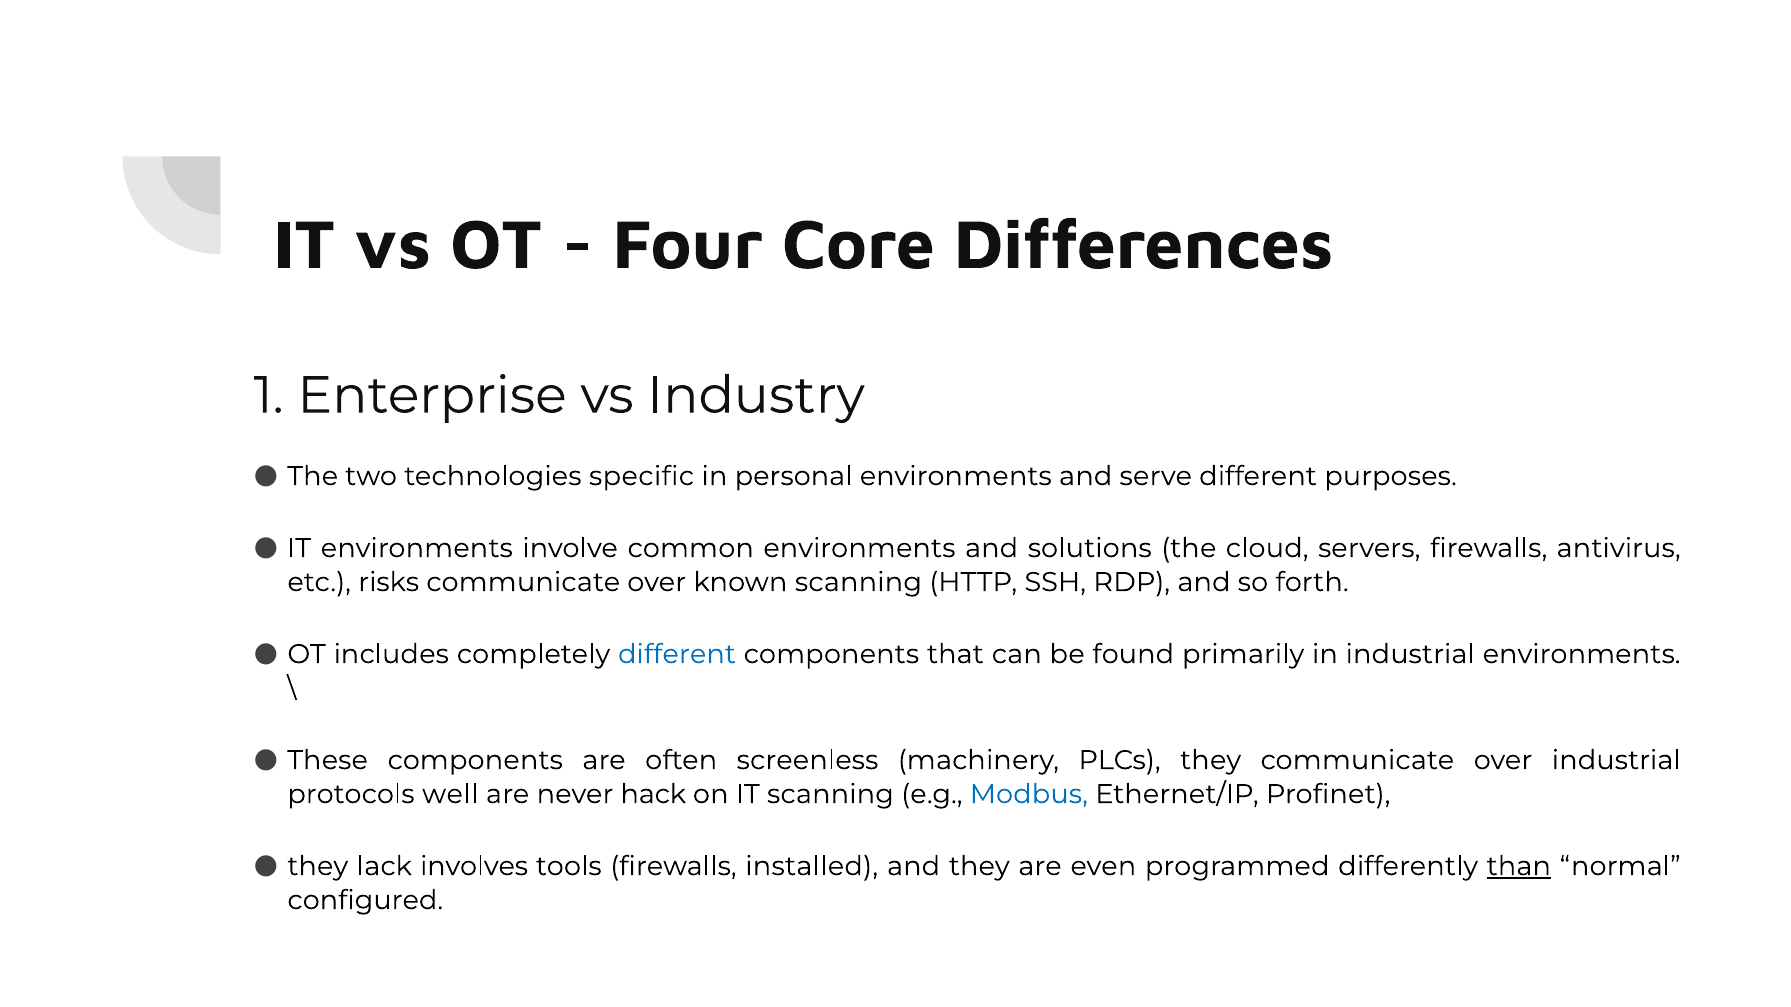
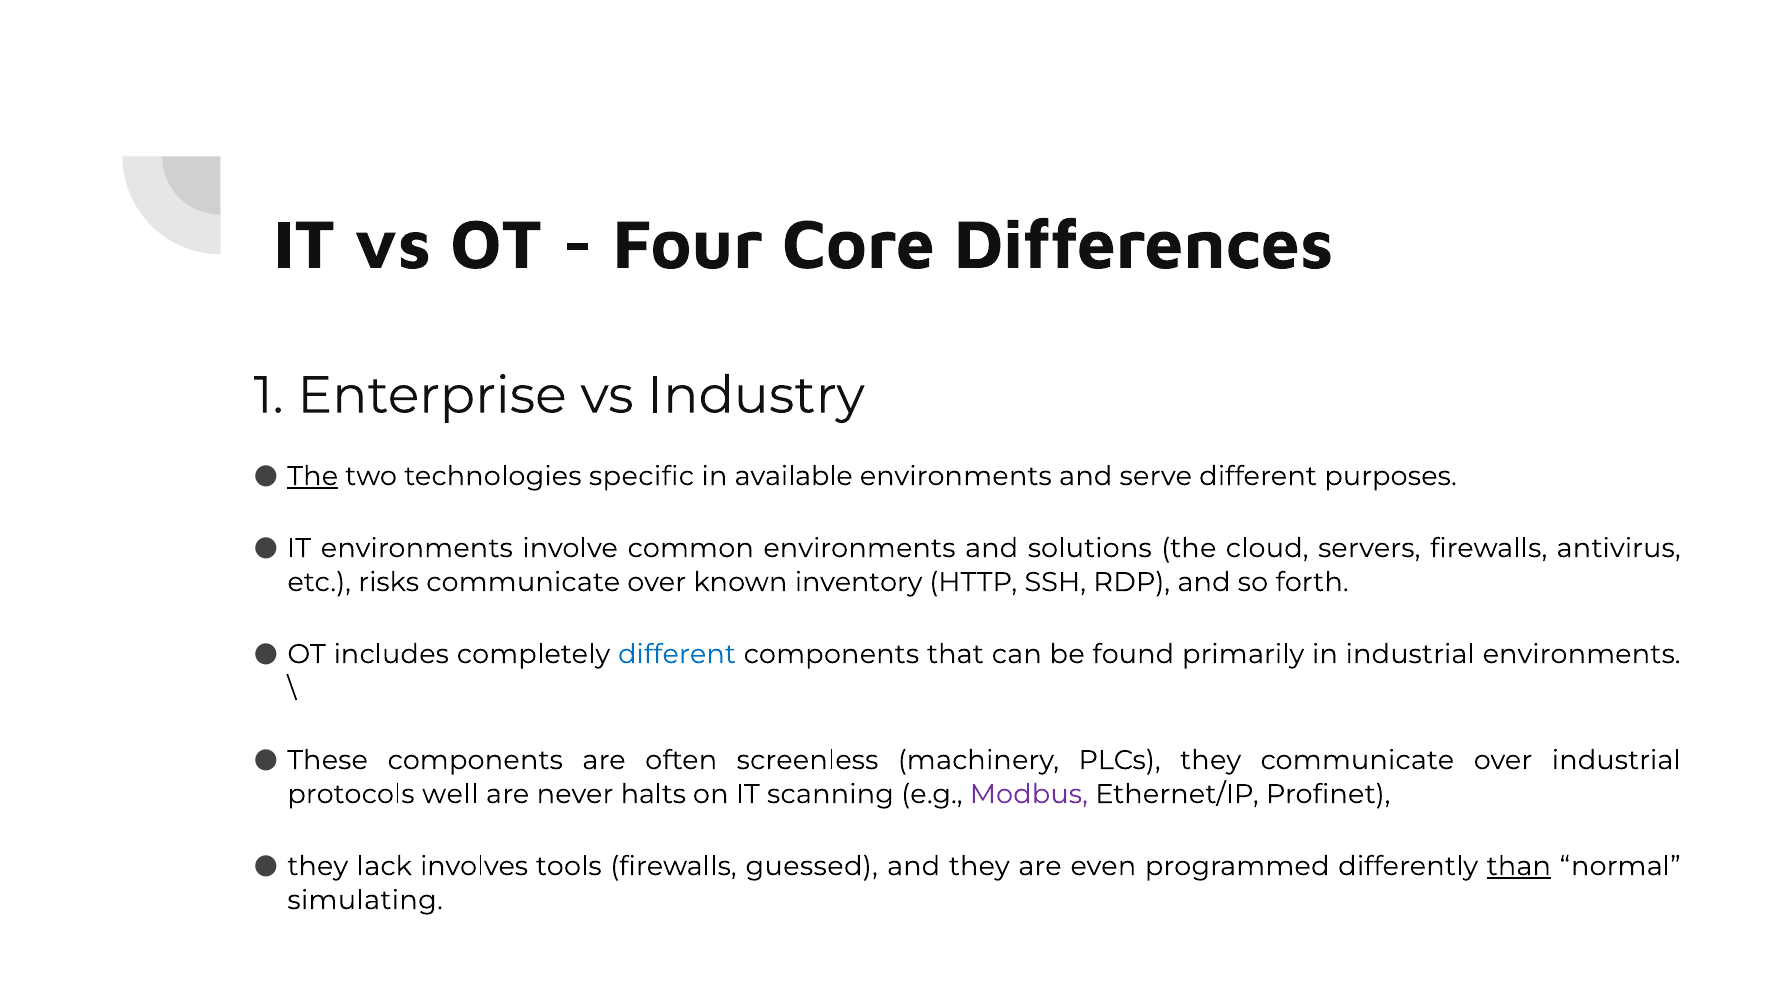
The at (313, 476) underline: none -> present
personal: personal -> available
known scanning: scanning -> inventory
hack: hack -> halts
Modbus colour: blue -> purple
installed: installed -> guessed
configured: configured -> simulating
